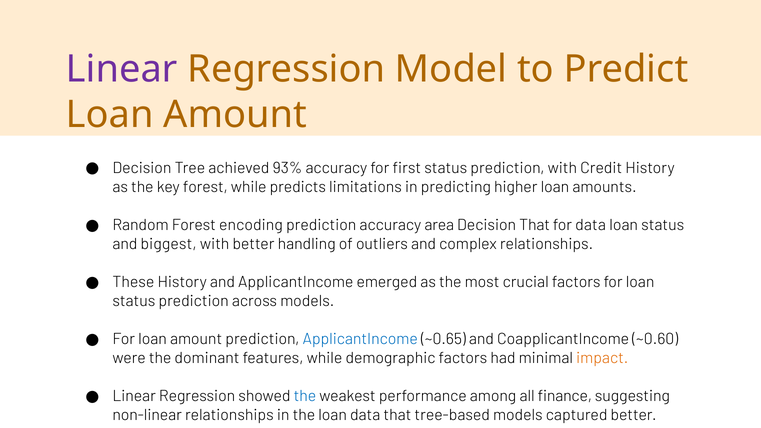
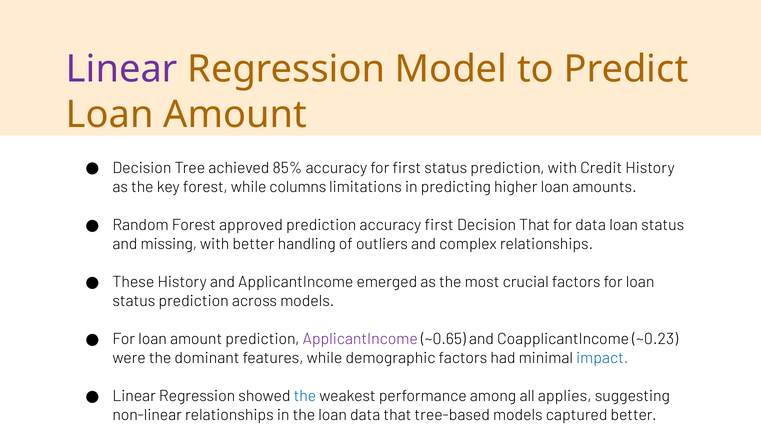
93%: 93% -> 85%
predicts: predicts -> columns
encoding: encoding -> approved
accuracy area: area -> first
biggest: biggest -> missing
ApplicantIncome at (360, 339) colour: blue -> purple
~0.60: ~0.60 -> ~0.23
impact colour: orange -> blue
finance: finance -> applies
